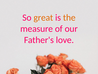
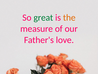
great colour: orange -> green
